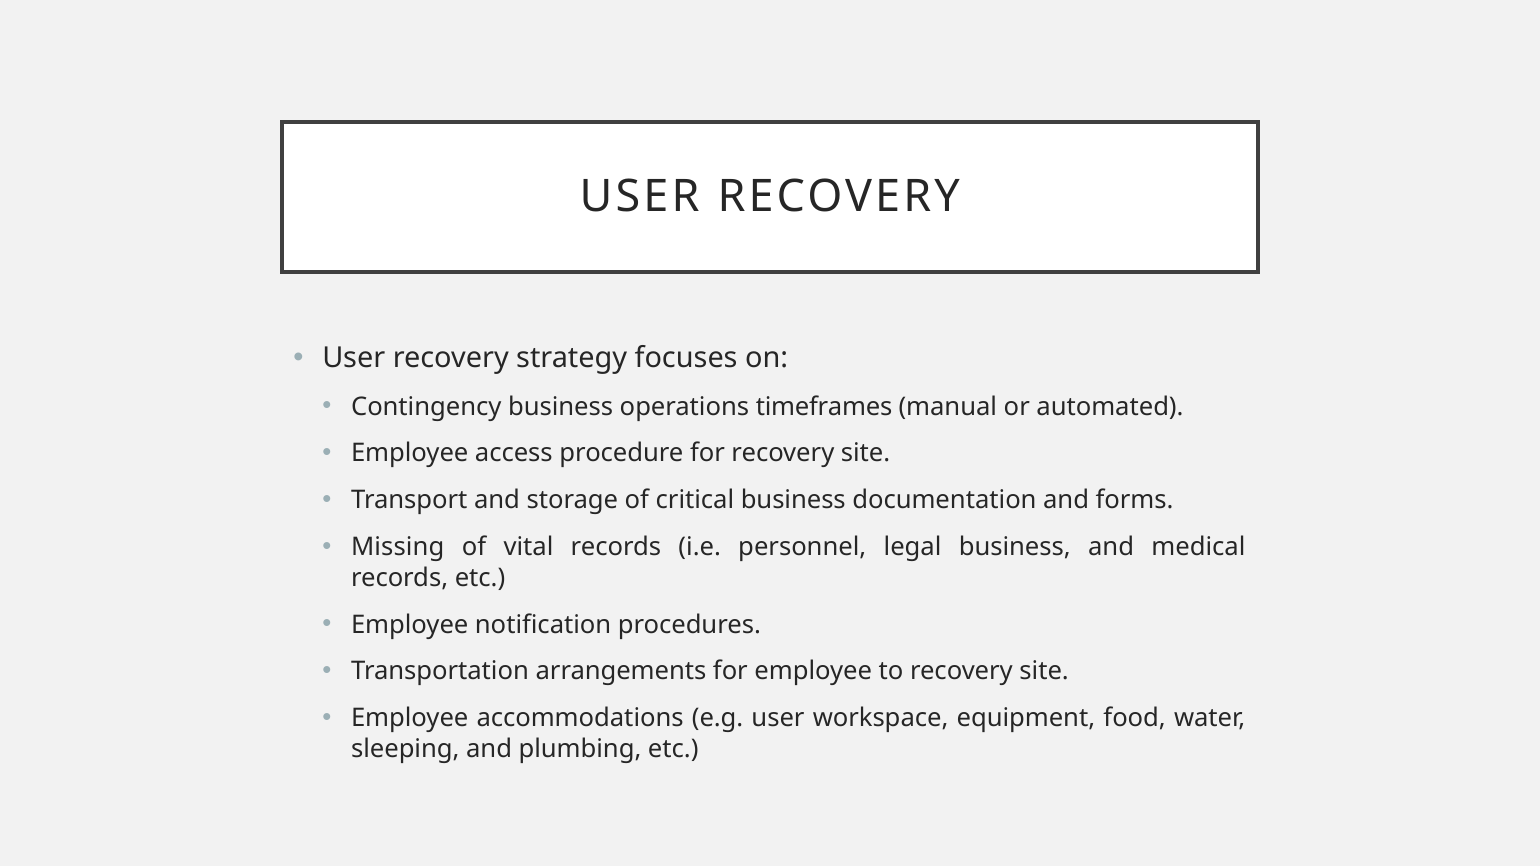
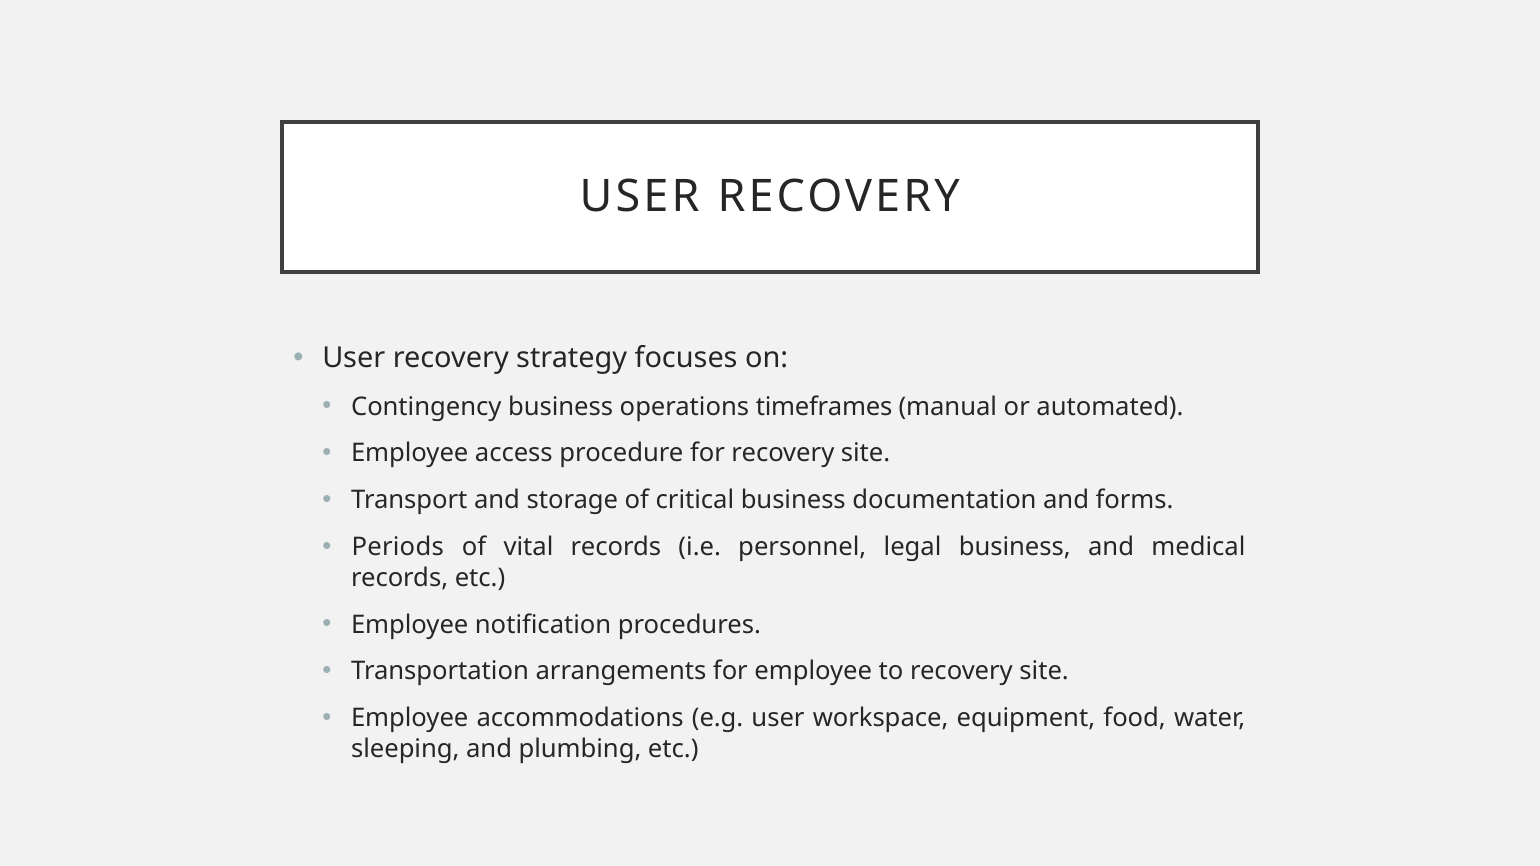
Missing: Missing -> Periods
